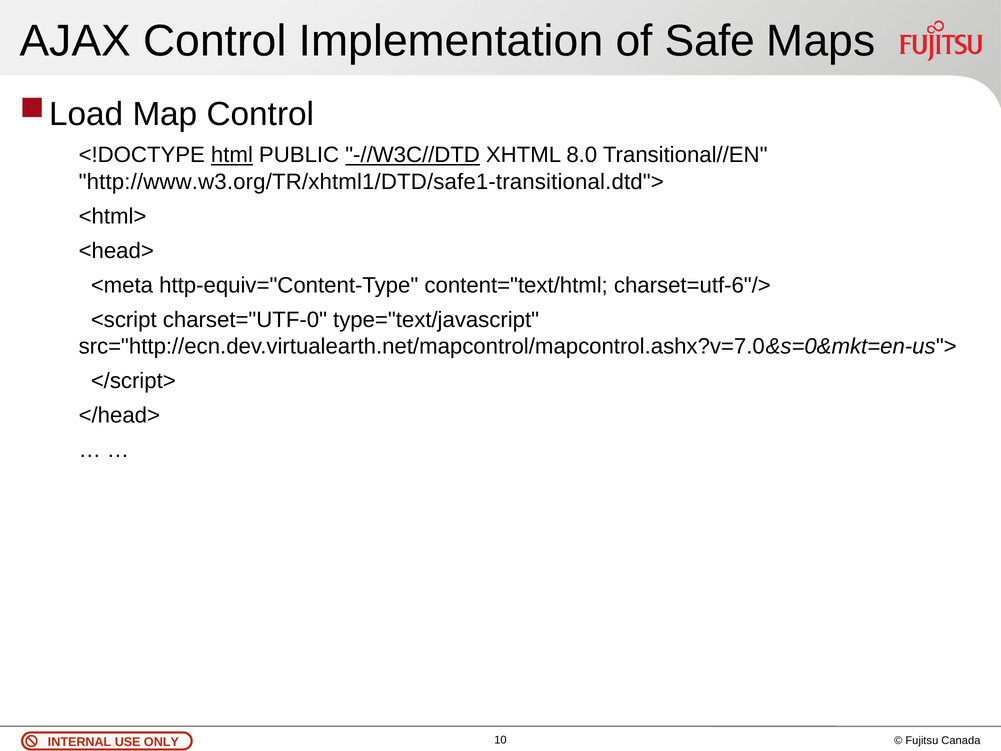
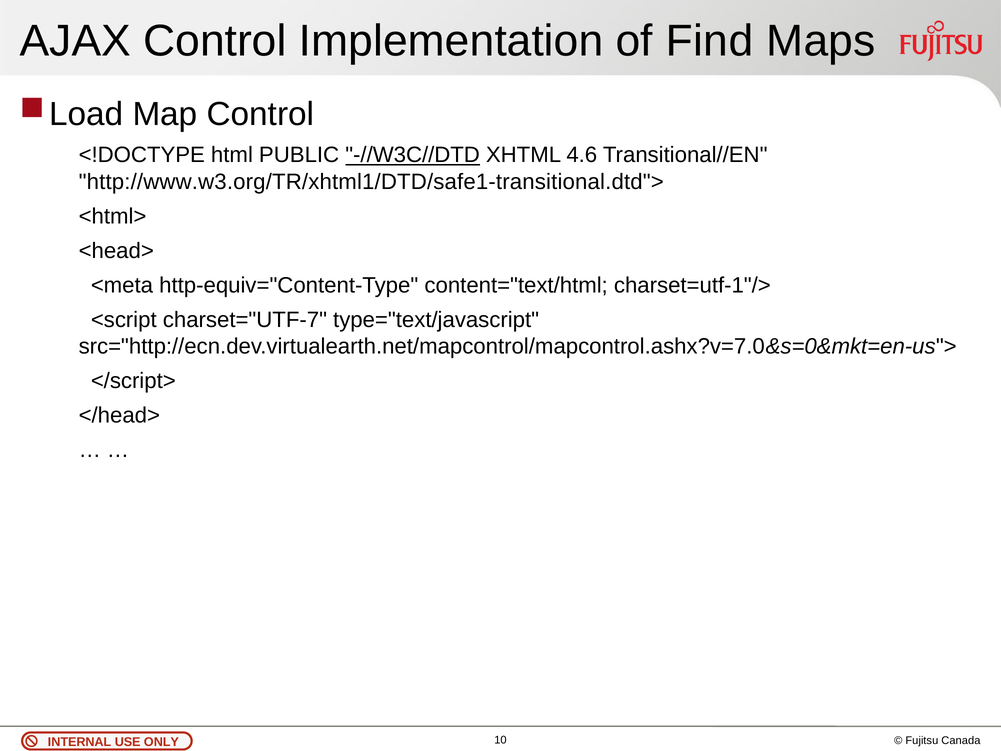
Safe: Safe -> Find
html underline: present -> none
8.0: 8.0 -> 4.6
charset=utf-6"/>: charset=utf-6"/> -> charset=utf-1"/>
charset="UTF-0: charset="UTF-0 -> charset="UTF-7
